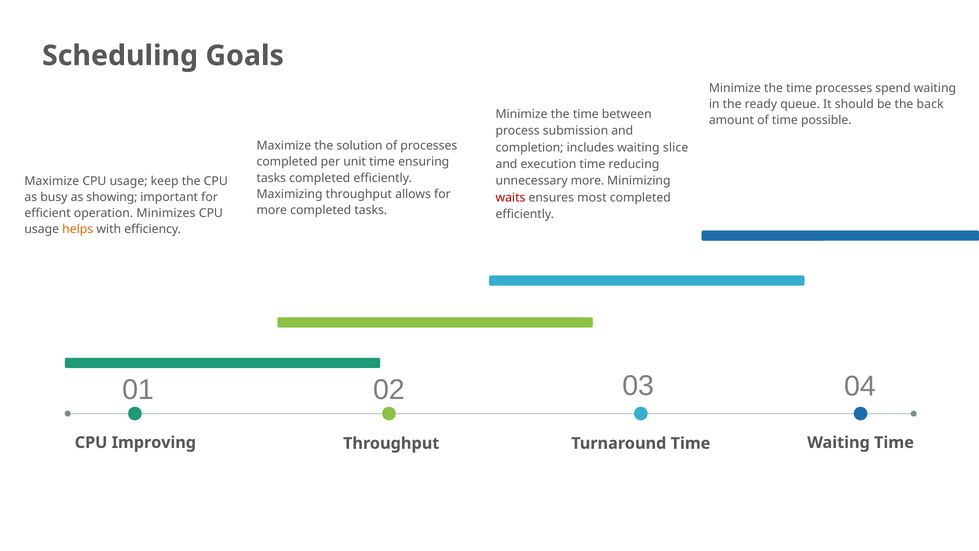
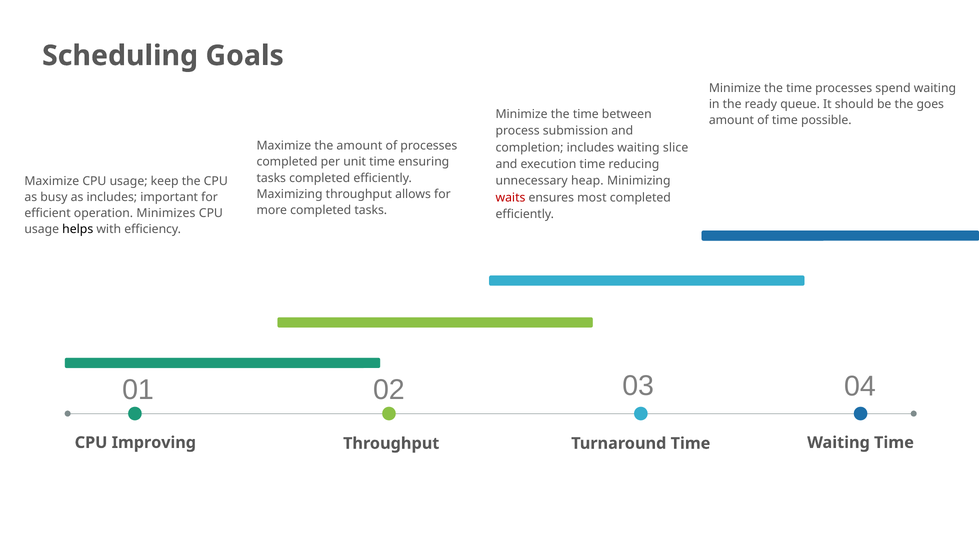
back: back -> goes
the solution: solution -> amount
unnecessary more: more -> heap
as showing: showing -> includes
helps colour: orange -> black
